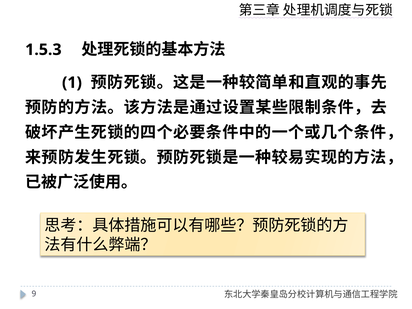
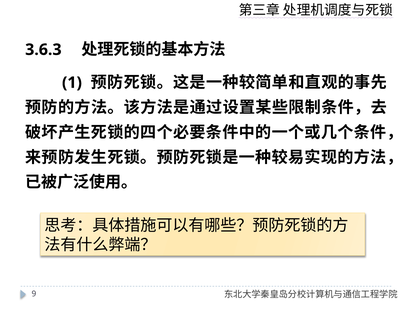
1.5.3: 1.5.3 -> 3.6.3
